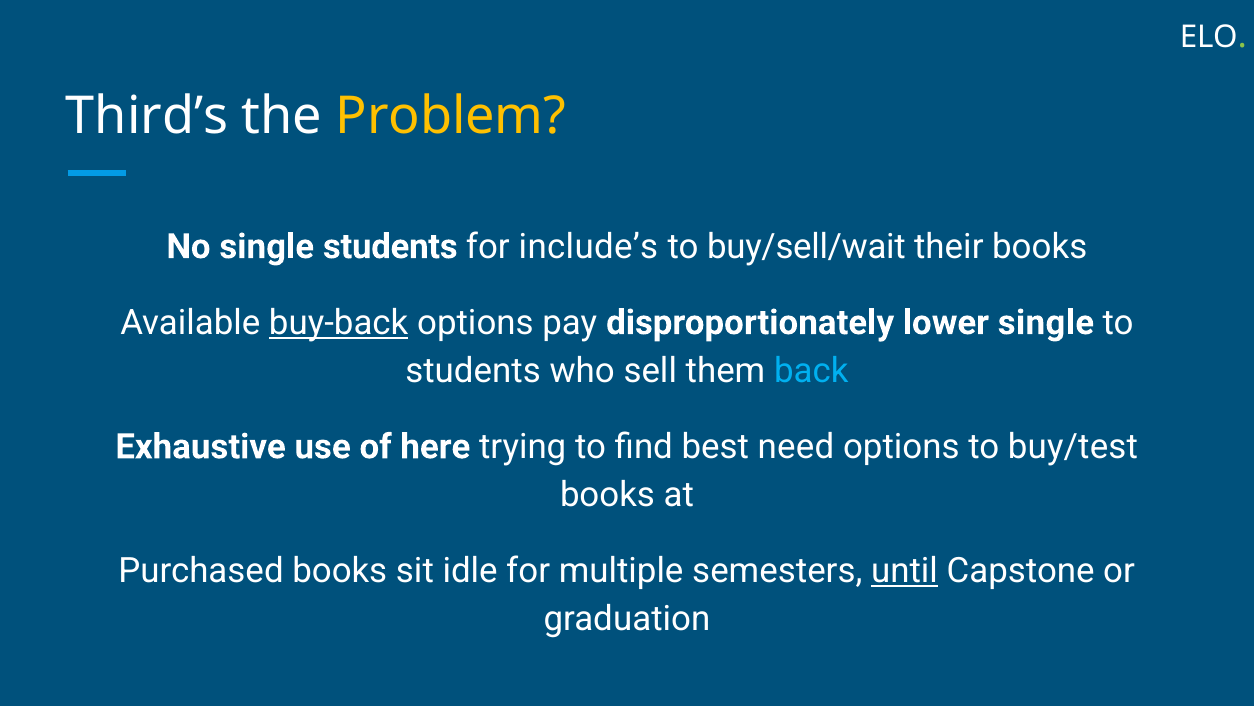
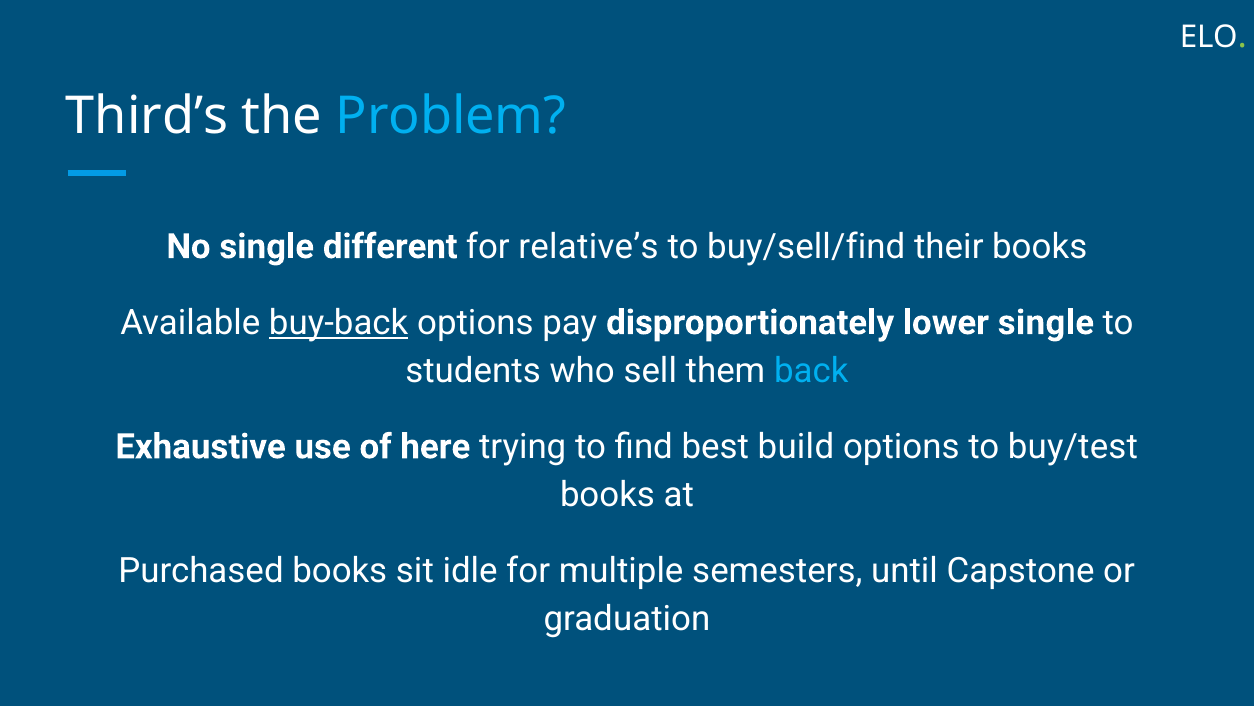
Problem colour: yellow -> light blue
single students: students -> different
include’s: include’s -> relative’s
buy/sell/wait: buy/sell/wait -> buy/sell/find
need: need -> build
until underline: present -> none
